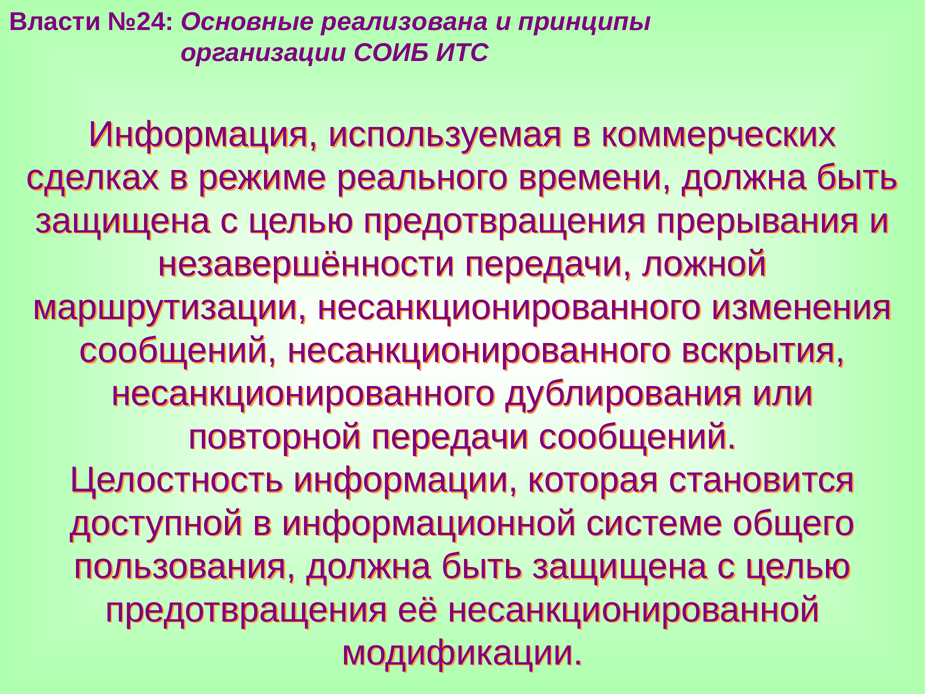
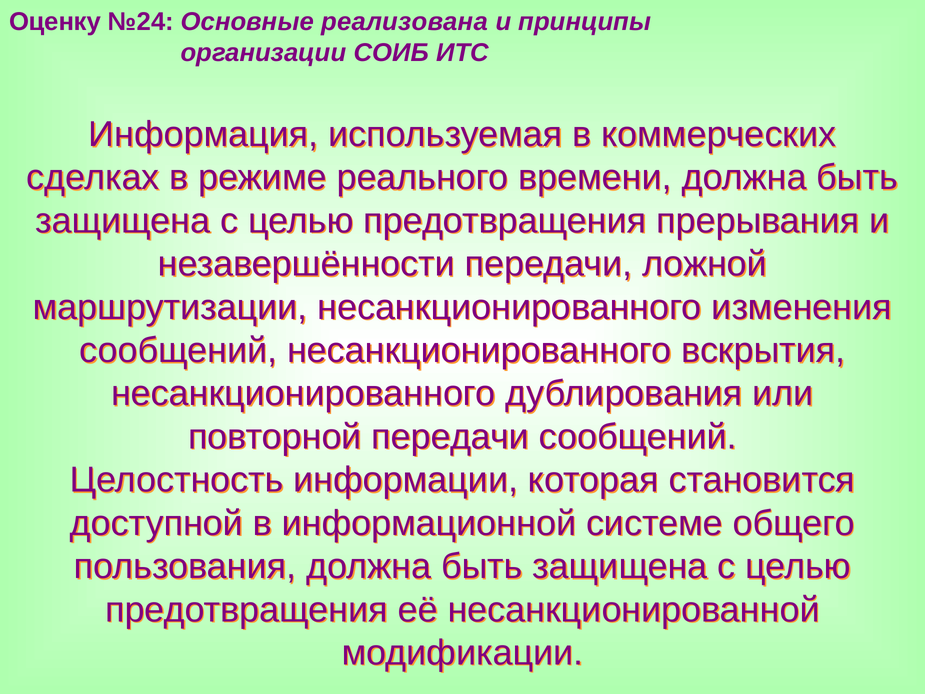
Власти: Власти -> Оценку
